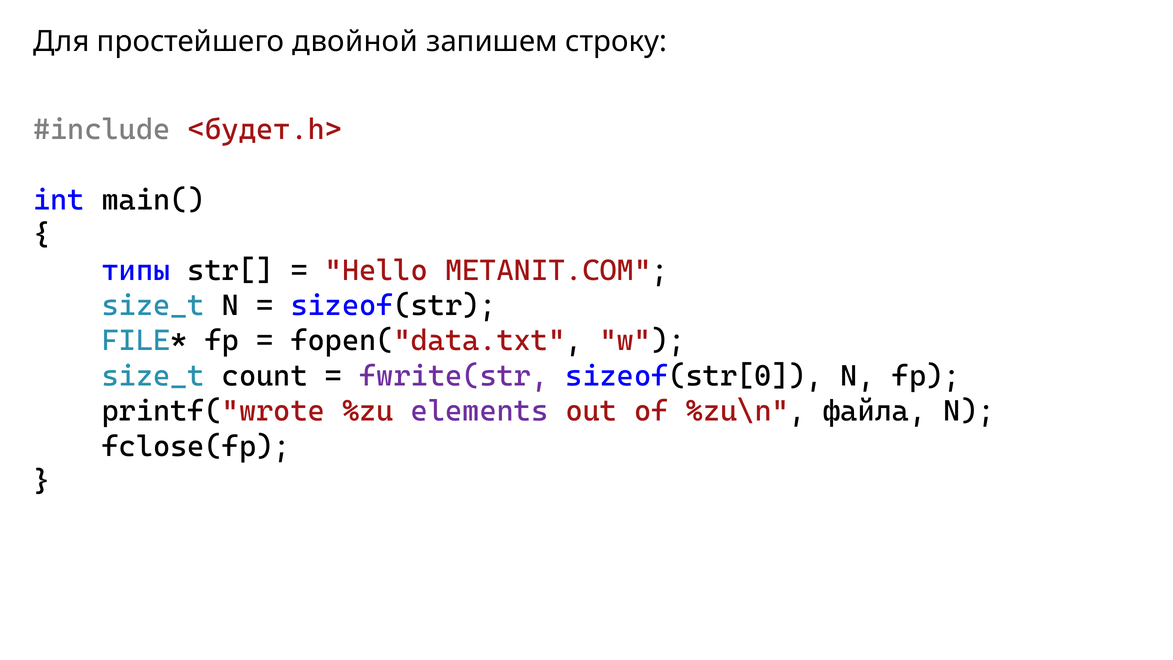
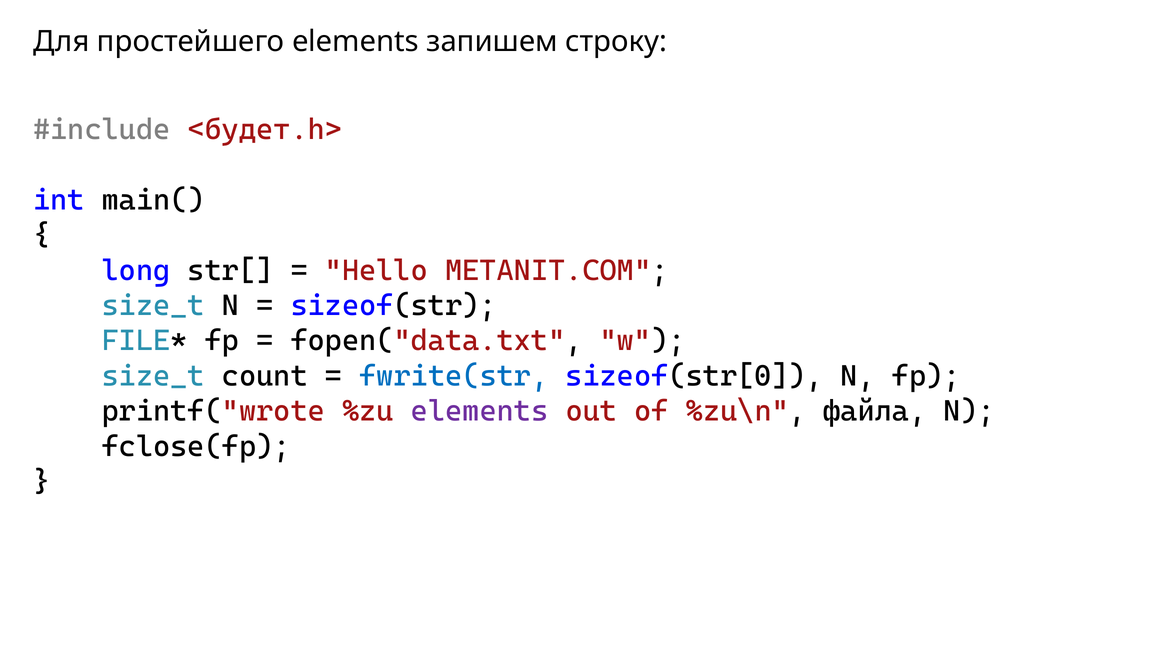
простейшего двойной: двойной -> elements
типы: типы -> long
fwrite(str colour: purple -> blue
